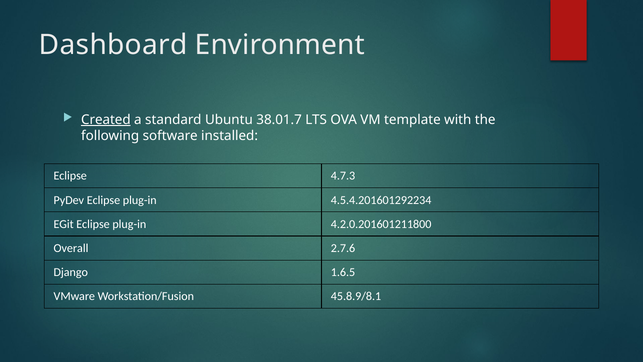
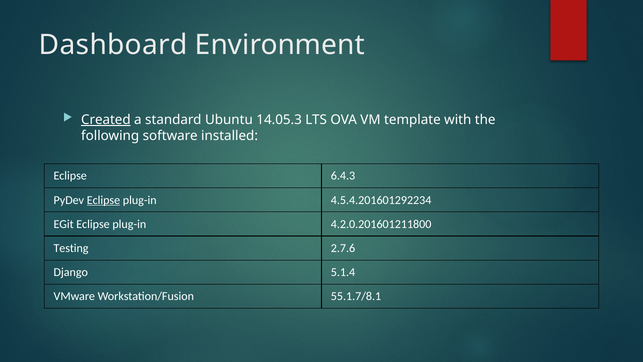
38.01.7: 38.01.7 -> 14.05.3
4.7.3: 4.7.3 -> 6.4.3
Eclipse at (103, 200) underline: none -> present
Overall: Overall -> Testing
1.6.5: 1.6.5 -> 5.1.4
45.8.9/8.1: 45.8.9/8.1 -> 55.1.7/8.1
